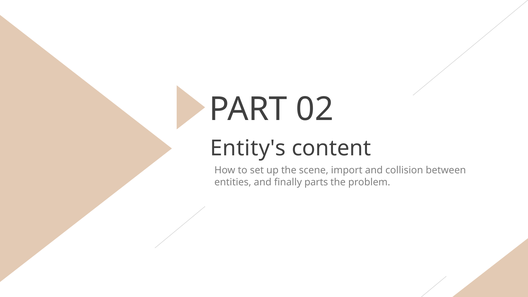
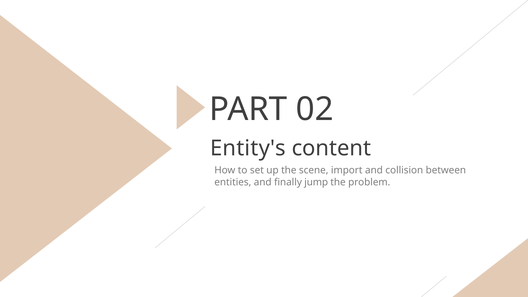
parts: parts -> jump
